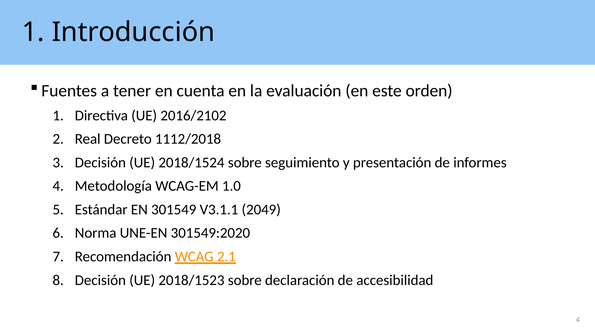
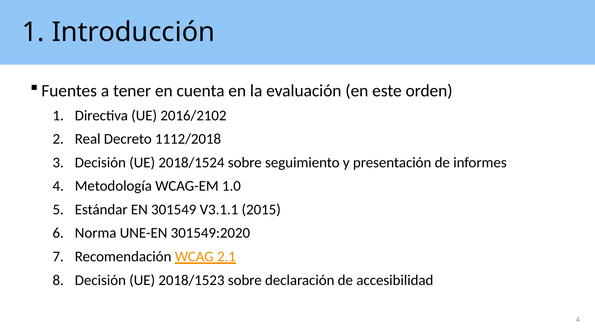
2049: 2049 -> 2015
